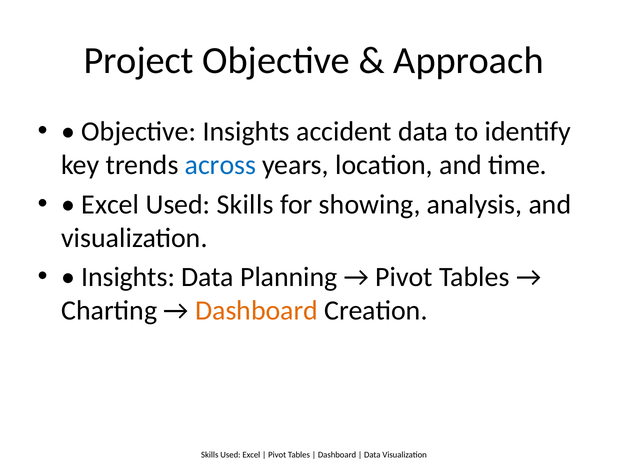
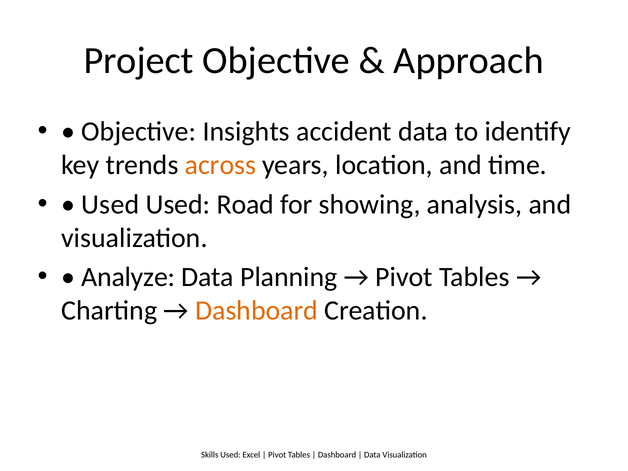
across colour: blue -> orange
Excel at (110, 204): Excel -> Used
Used Skills: Skills -> Road
Insights at (128, 277): Insights -> Analyze
